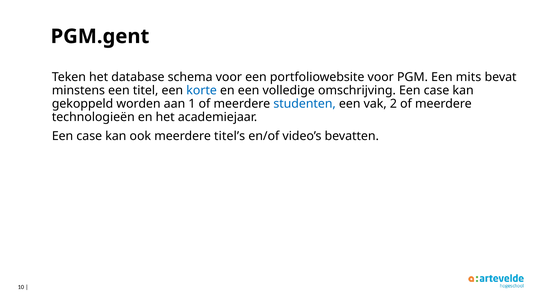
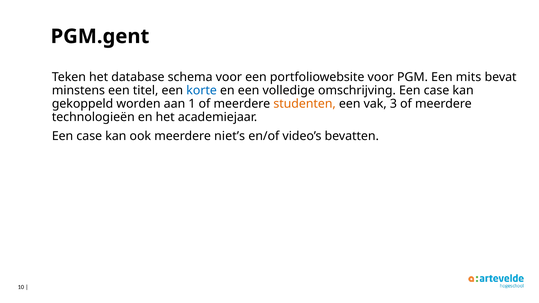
studenten colour: blue -> orange
2: 2 -> 3
titel’s: titel’s -> niet’s
